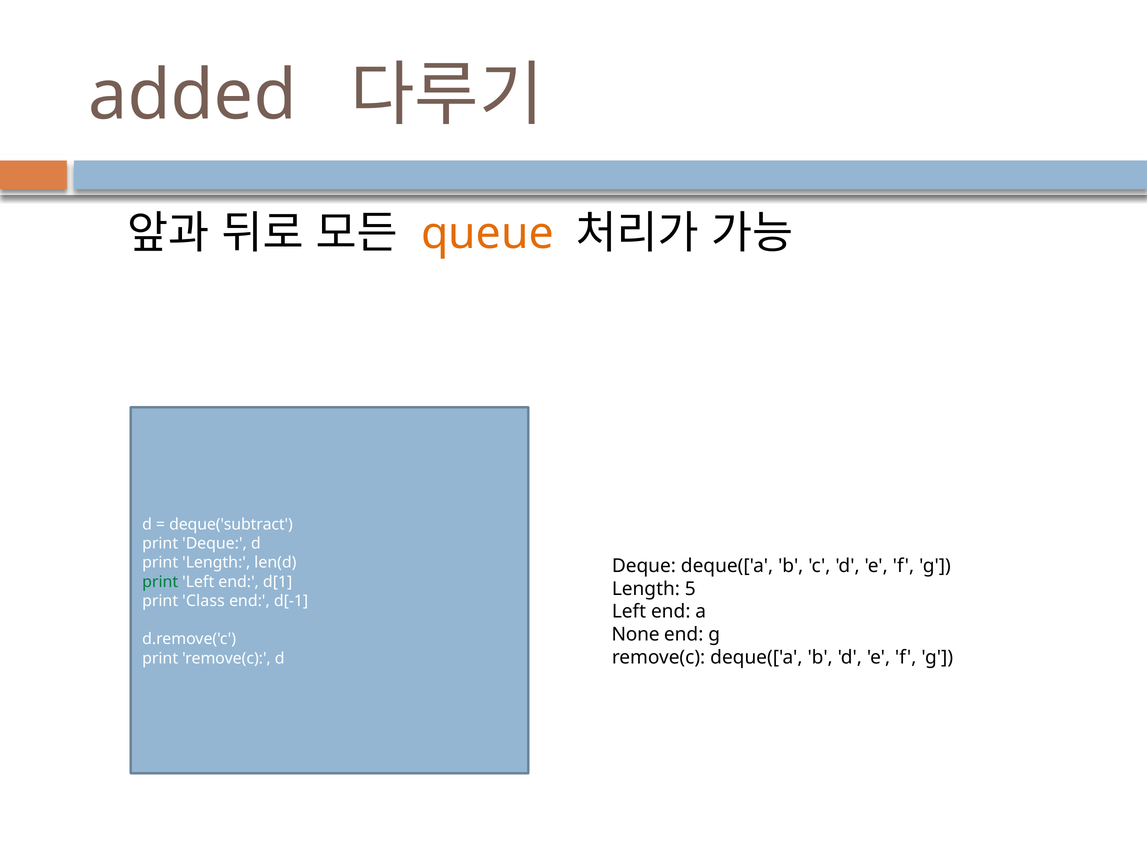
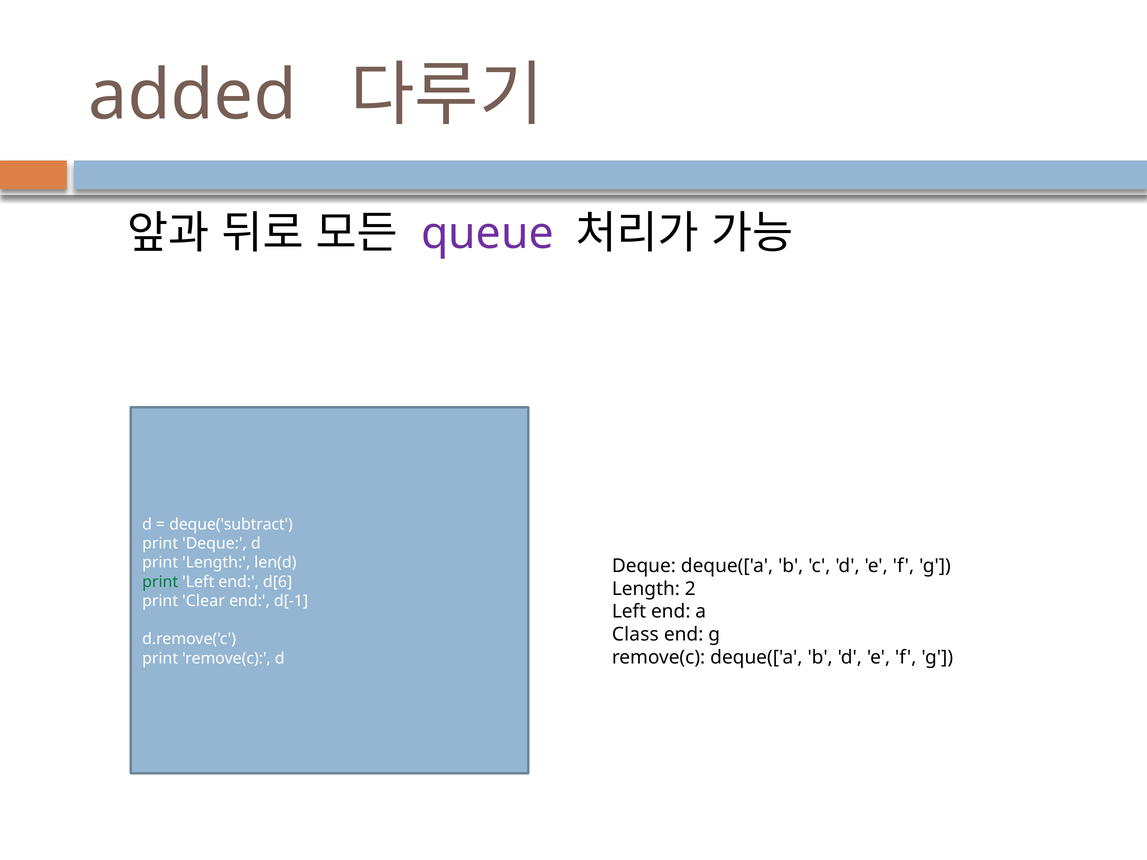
queue colour: orange -> purple
d[1: d[1 -> d[6
5: 5 -> 2
Class: Class -> Clear
None: None -> Class
